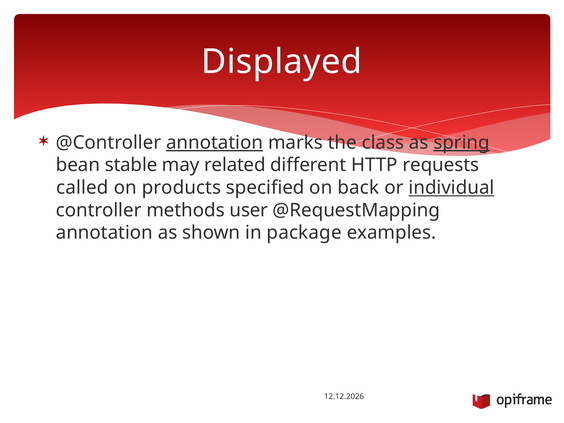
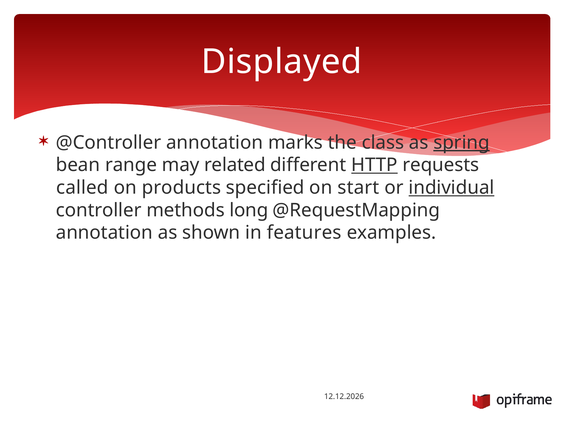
annotation at (215, 143) underline: present -> none
stable: stable -> range
HTTP underline: none -> present
back: back -> start
user: user -> long
package: package -> features
